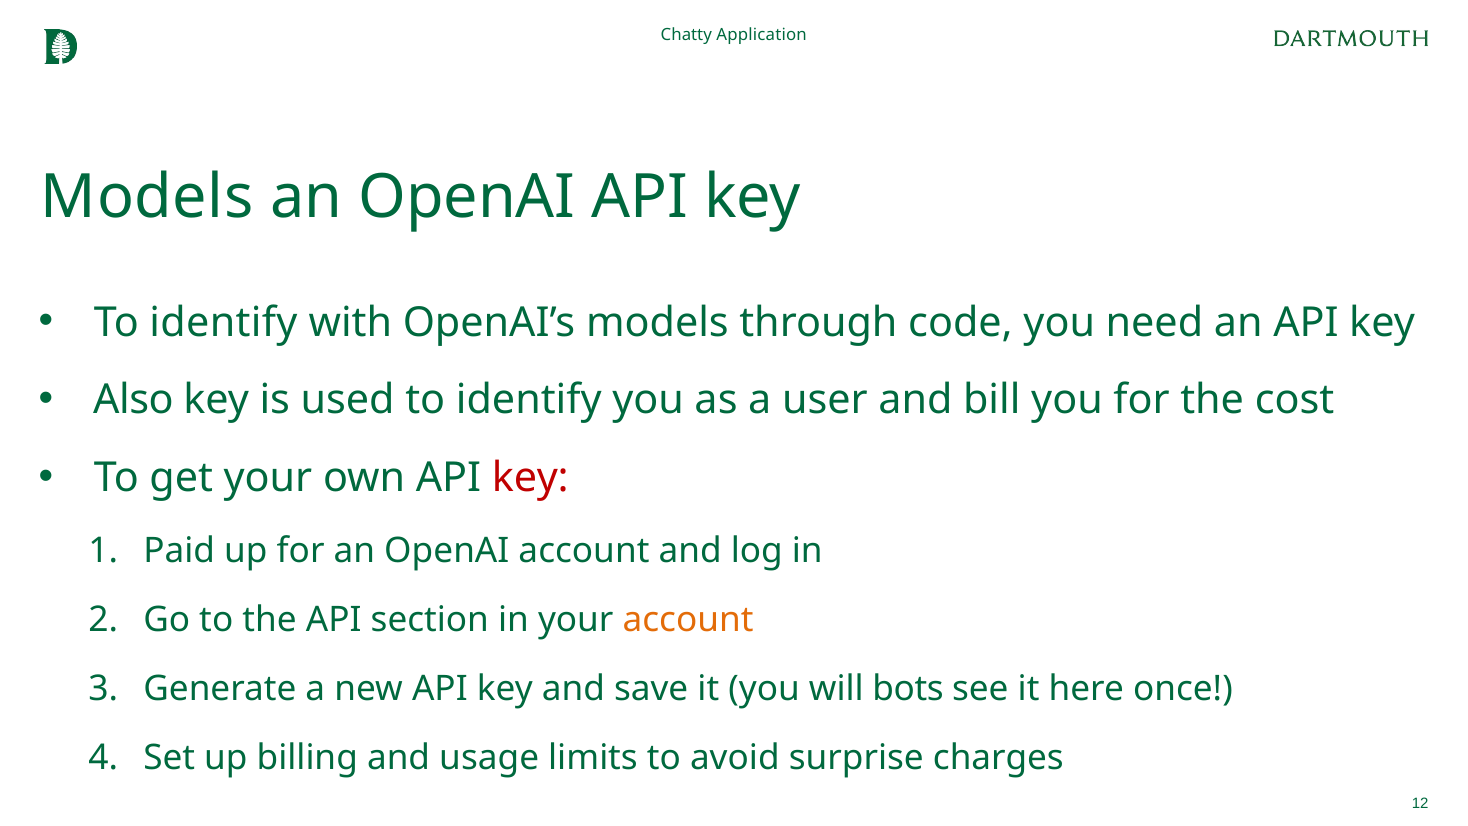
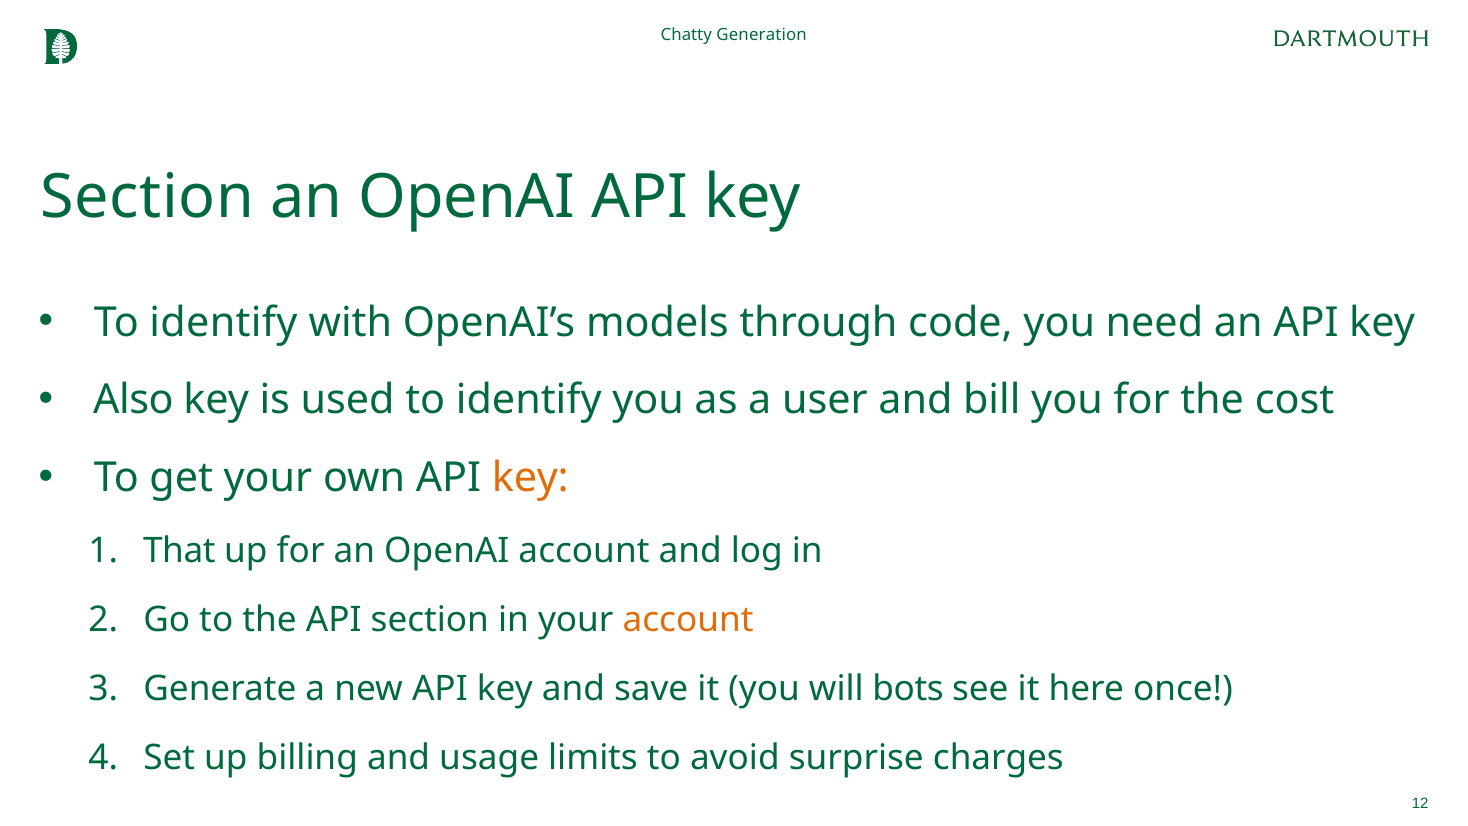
Application: Application -> Generation
Models at (147, 197): Models -> Section
key at (530, 478) colour: red -> orange
Paid: Paid -> That
